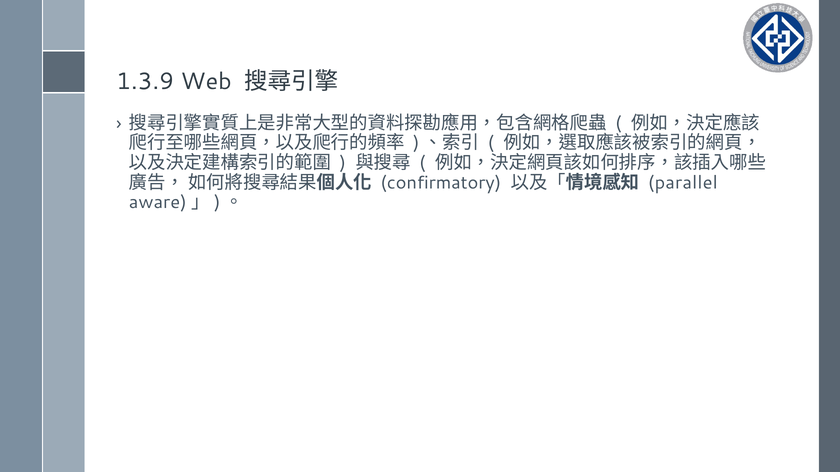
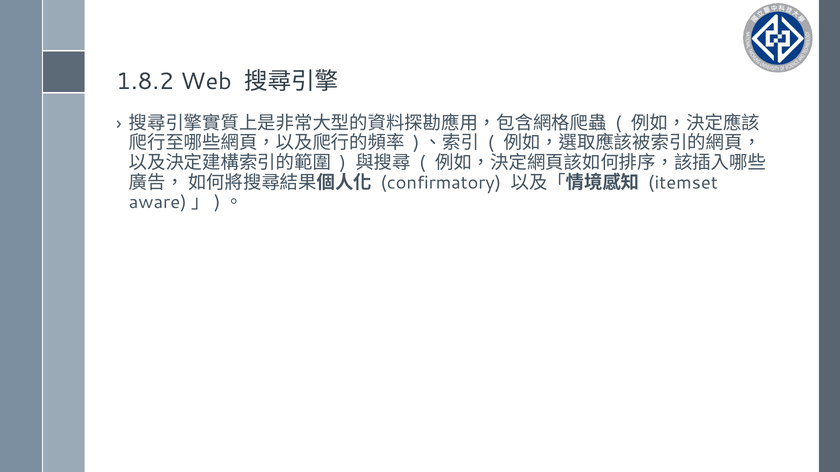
1.3.9: 1.3.9 -> 1.8.2
parallel: parallel -> itemset
